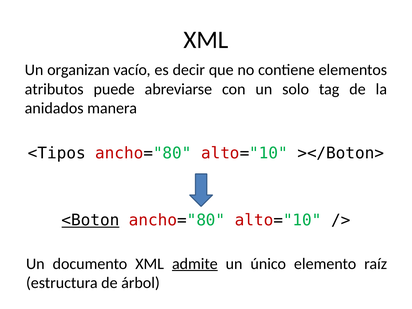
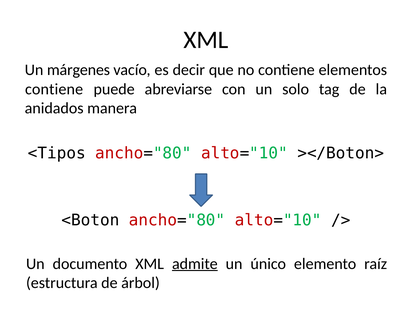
organizan: organizan -> márgenes
atributos at (54, 89): atributos -> contiene
<Boton underline: present -> none
